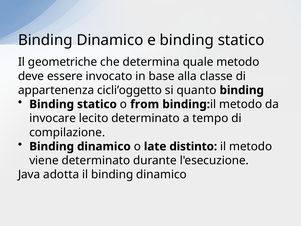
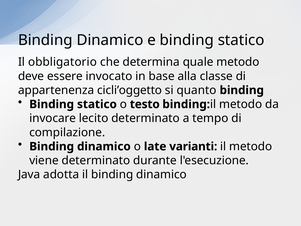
geometriche: geometriche -> obbligatorio
from: from -> testo
distinto: distinto -> varianti
